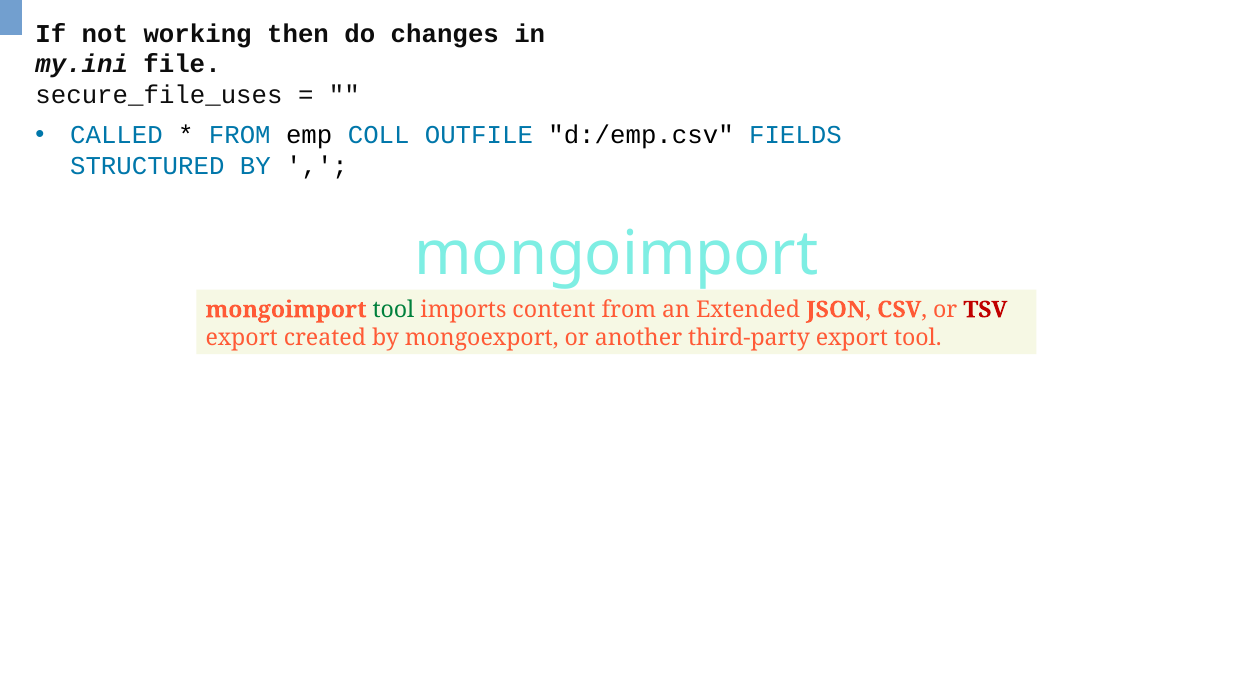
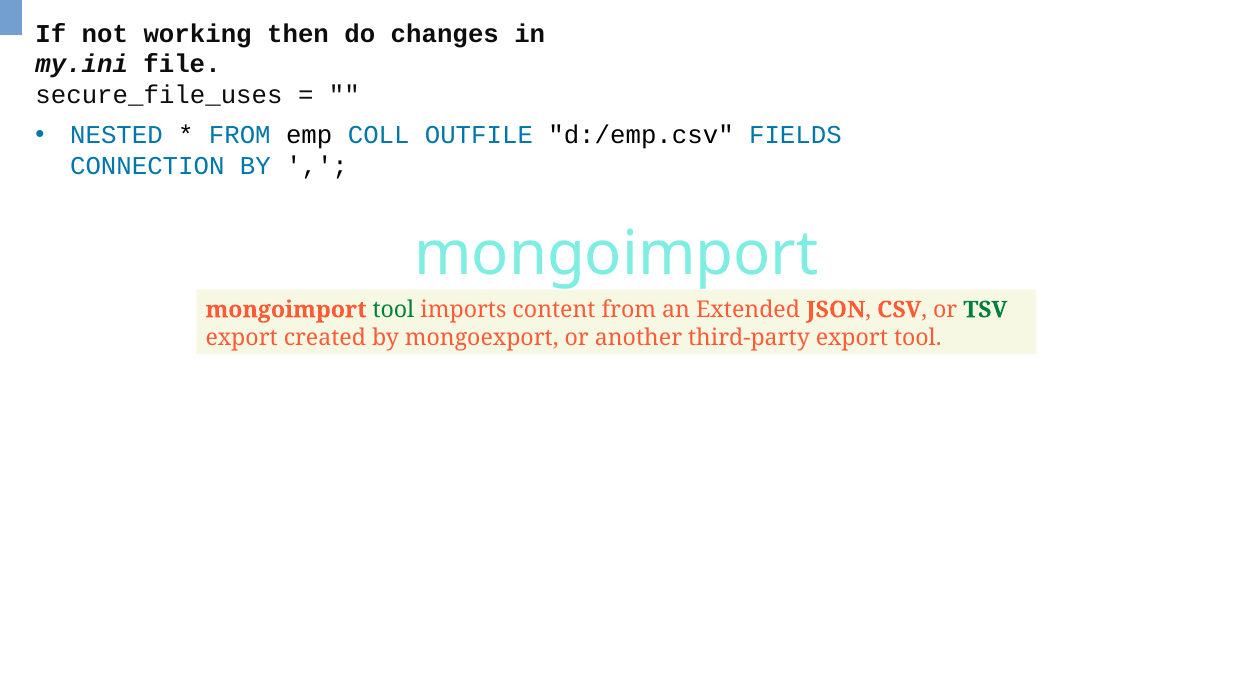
CALLED: CALLED -> NESTED
STRUCTURED: STRUCTURED -> CONNECTION
TSV colour: red -> green
